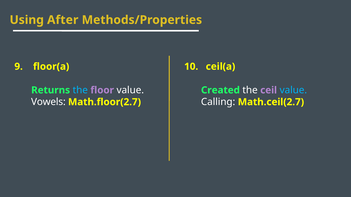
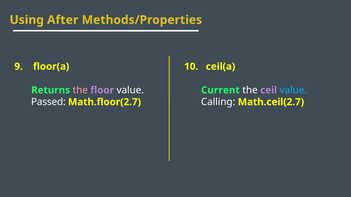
the at (80, 90) colour: light blue -> pink
Created: Created -> Current
Vowels: Vowels -> Passed
